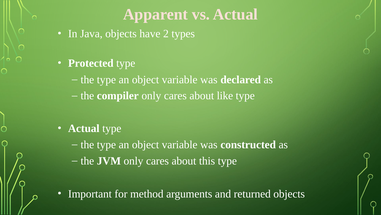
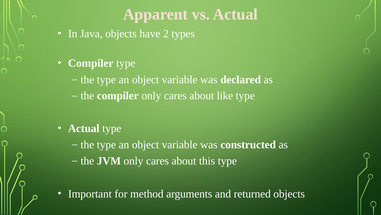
Protected at (91, 63): Protected -> Compiler
